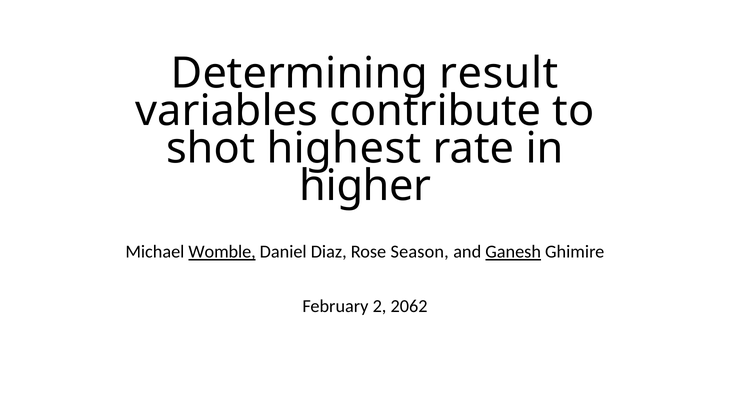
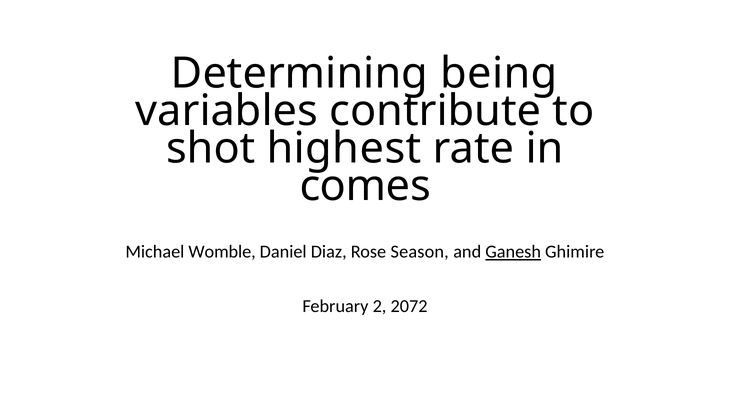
result: result -> being
higher: higher -> comes
Womble underline: present -> none
2062: 2062 -> 2072
